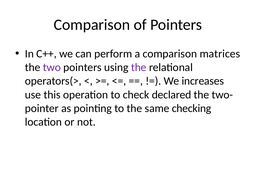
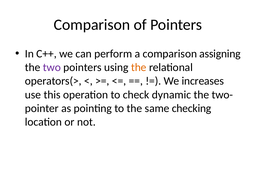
matrices: matrices -> assigning
the at (139, 67) colour: purple -> orange
declared: declared -> dynamic
